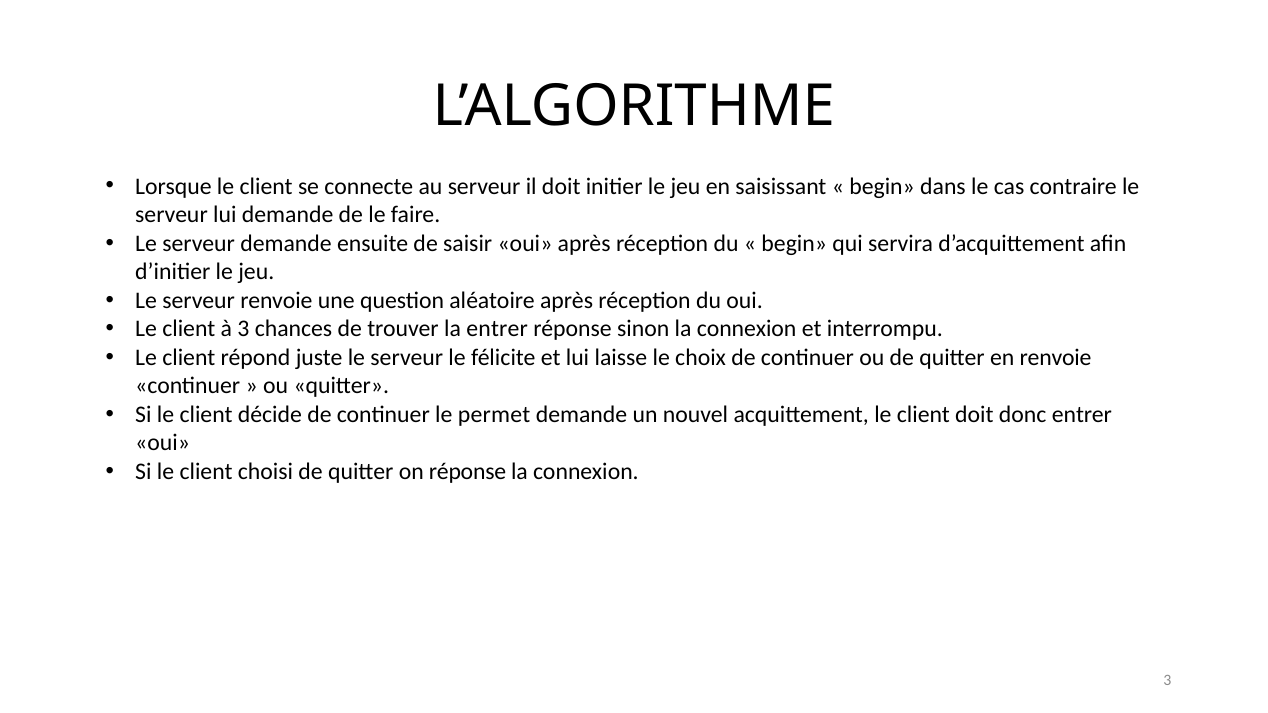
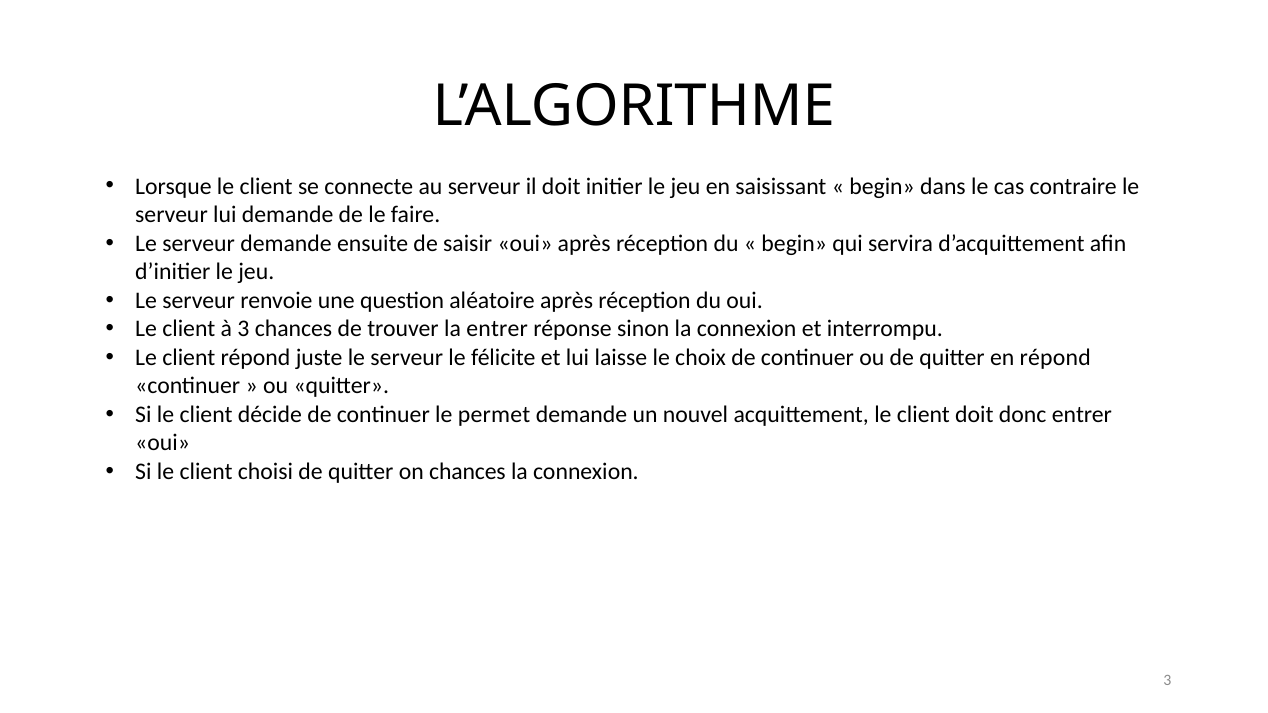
en renvoie: renvoie -> répond
on réponse: réponse -> chances
